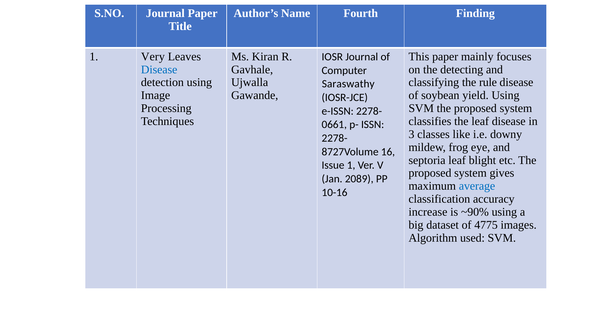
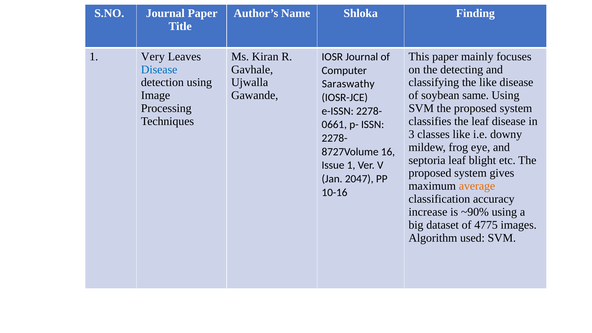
Fourth: Fourth -> Shloka
the rule: rule -> like
yield: yield -> same
2089: 2089 -> 2047
average colour: blue -> orange
